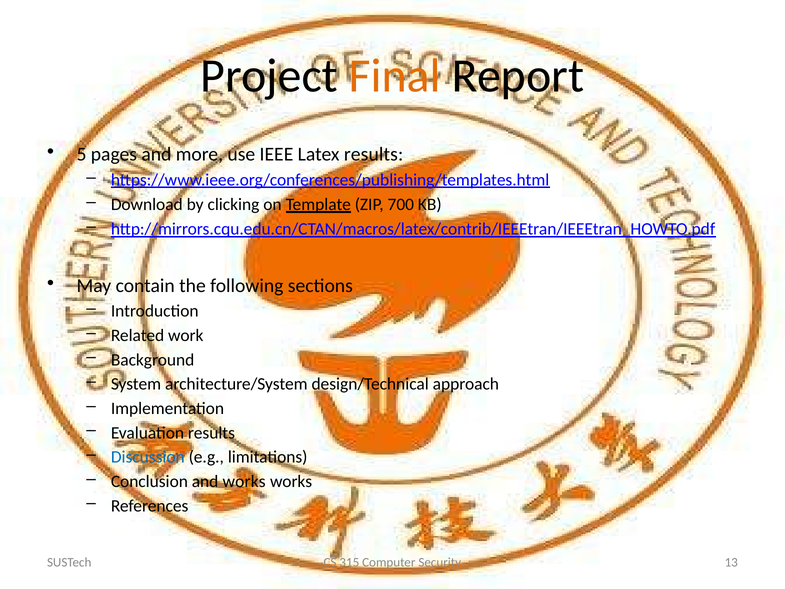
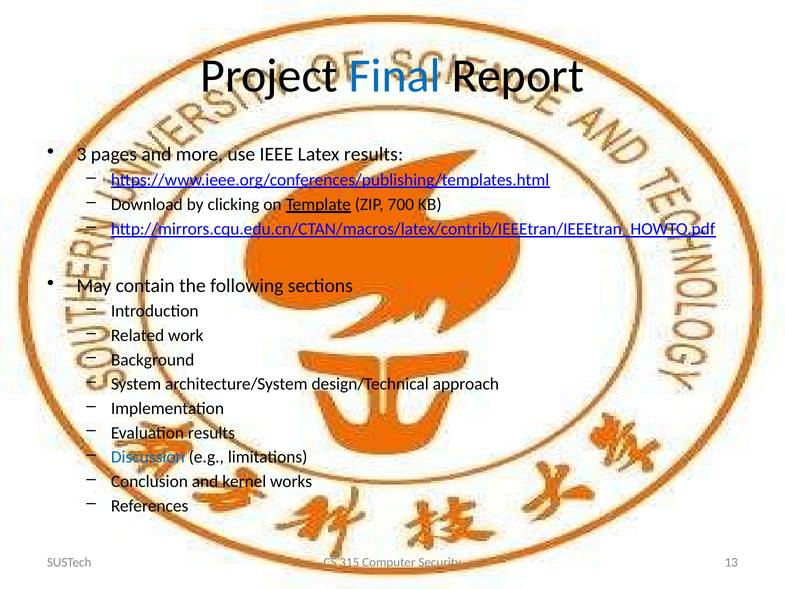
Final colour: orange -> blue
5: 5 -> 3
and works: works -> kernel
